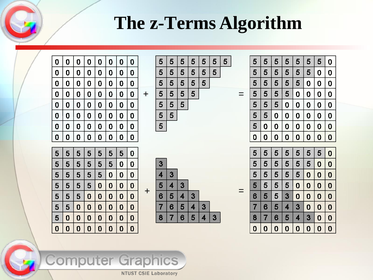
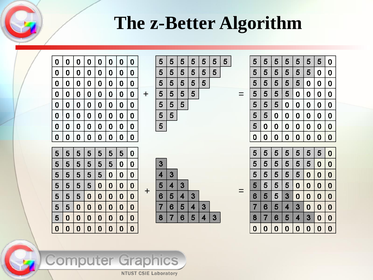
z-Terms: z-Terms -> z-Better
